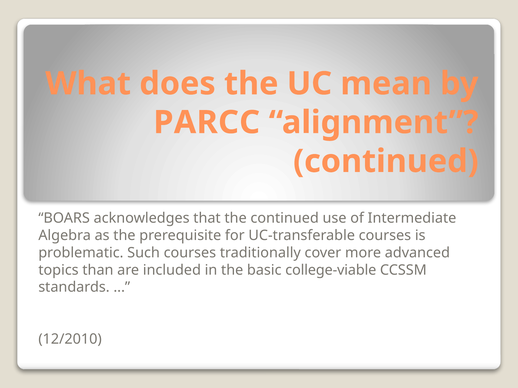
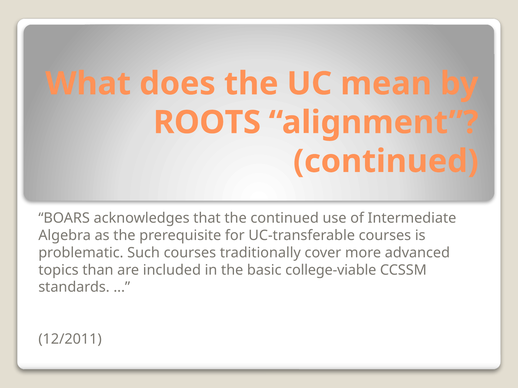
PARCC: PARCC -> ROOTS
12/2010: 12/2010 -> 12/2011
